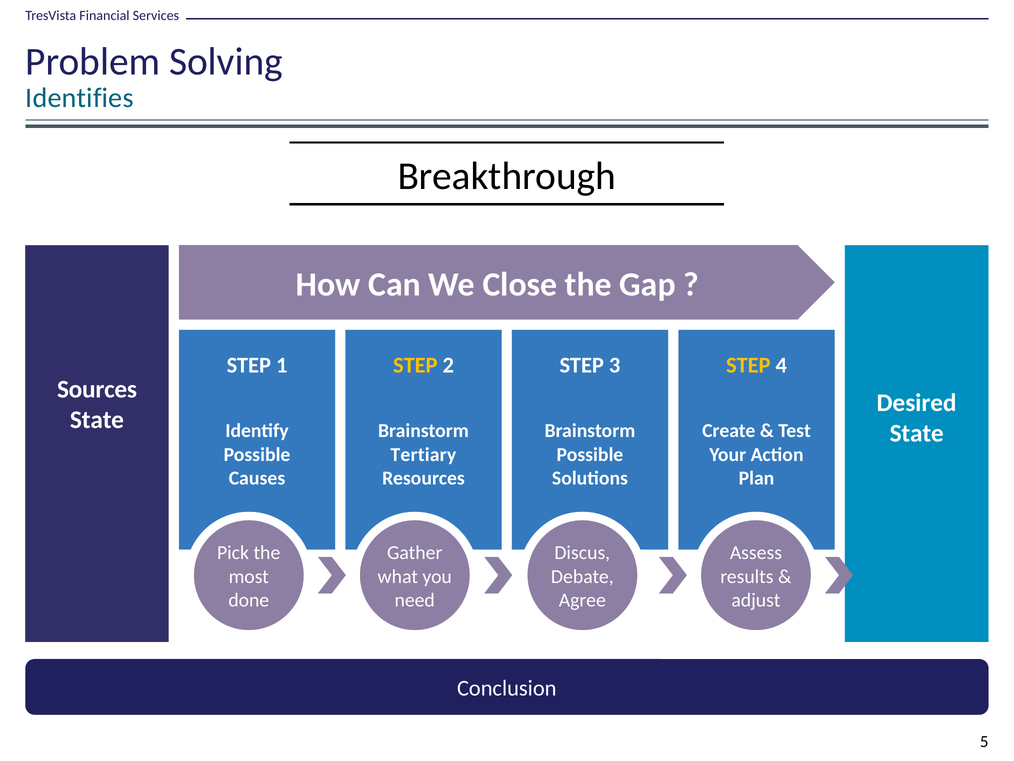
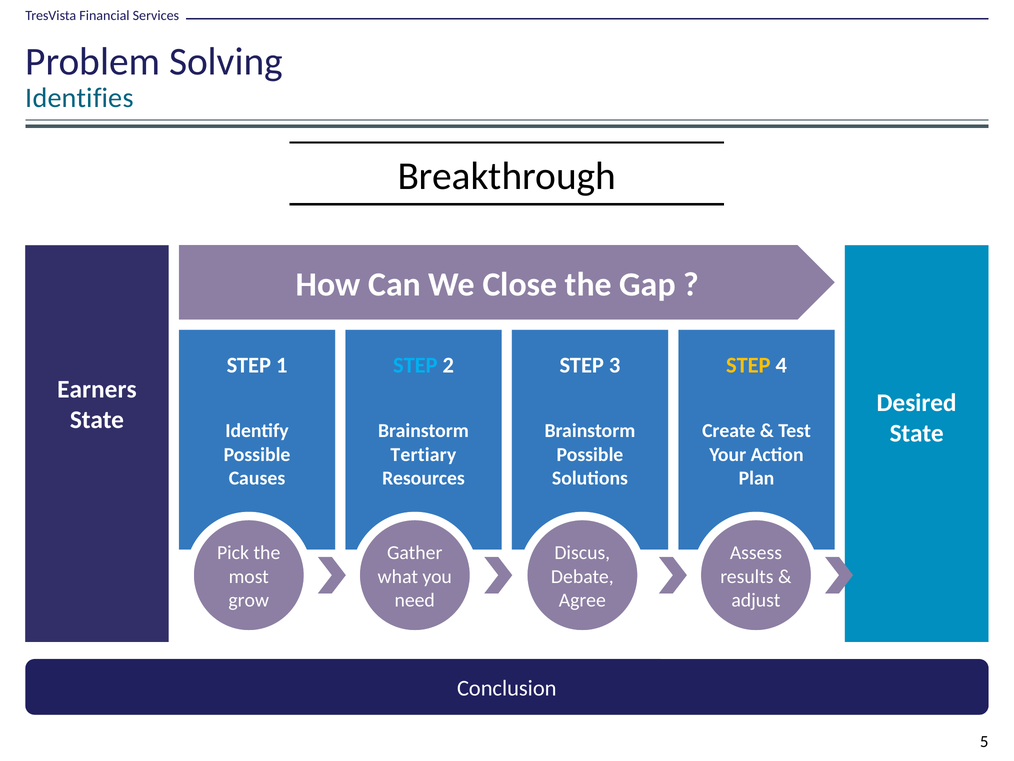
STEP at (415, 365) colour: yellow -> light blue
Sources: Sources -> Earners
done: done -> grow
